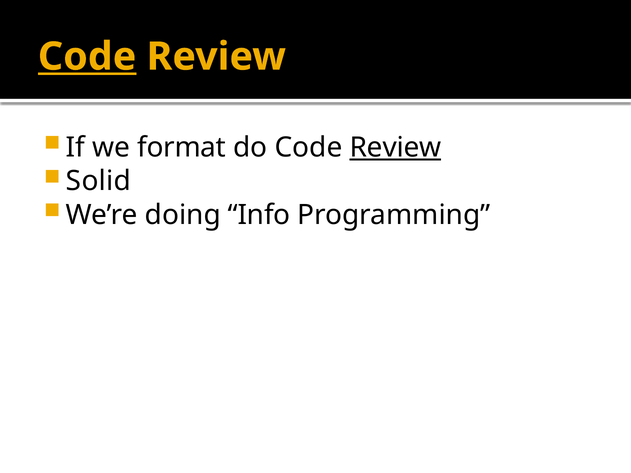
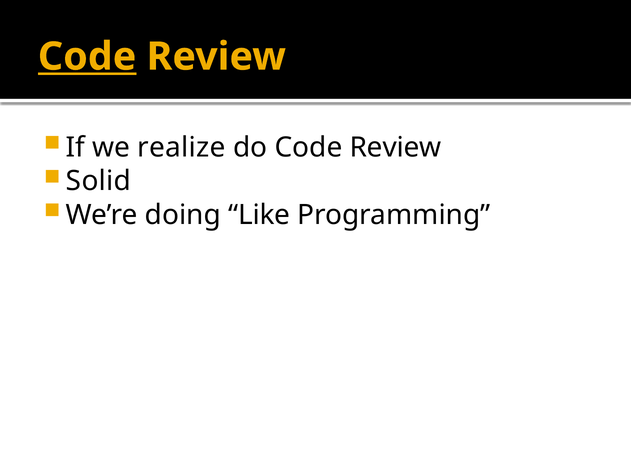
format: format -> realize
Review at (395, 148) underline: present -> none
Info: Info -> Like
